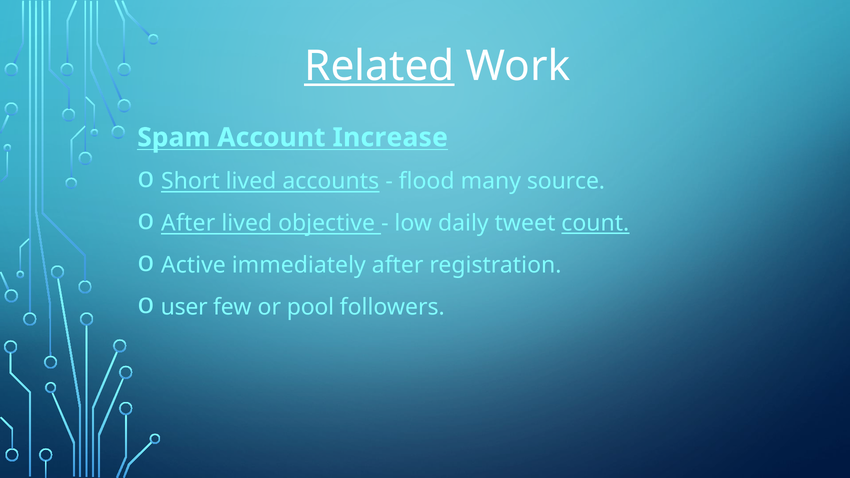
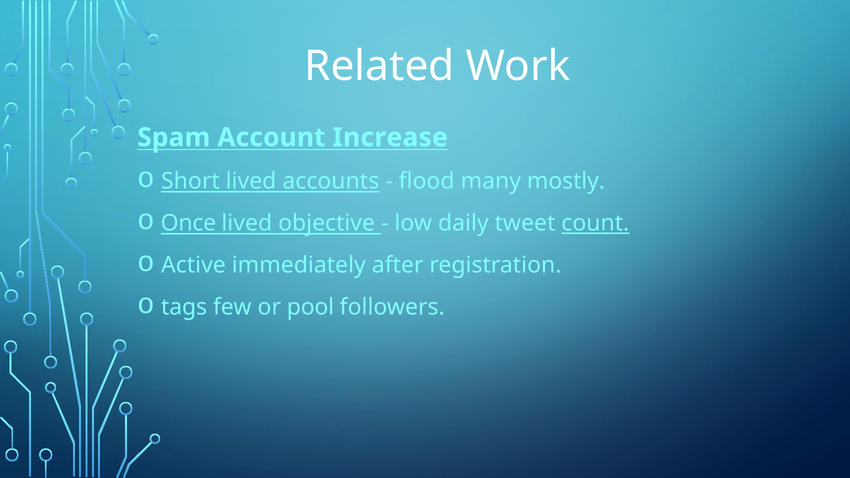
Related underline: present -> none
source: source -> mostly
After at (188, 223): After -> Once
user: user -> tags
